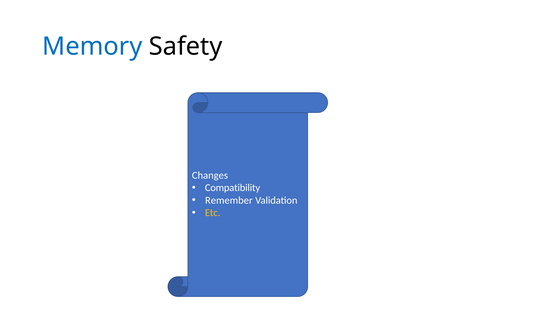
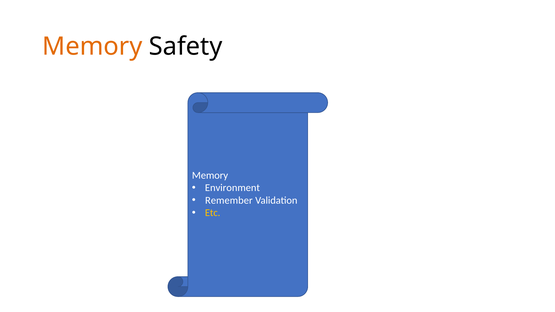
Memory at (92, 47) colour: blue -> orange
Changes at (210, 175): Changes -> Memory
Compatibility: Compatibility -> Environment
